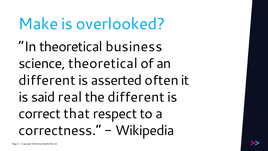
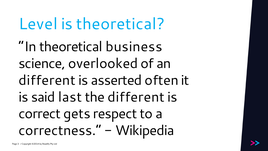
Make: Make -> Level
is overlooked: overlooked -> theoretical
science theoretical: theoretical -> overlooked
real: real -> last
that: that -> gets
